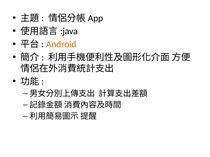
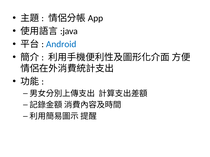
Android colour: orange -> blue
